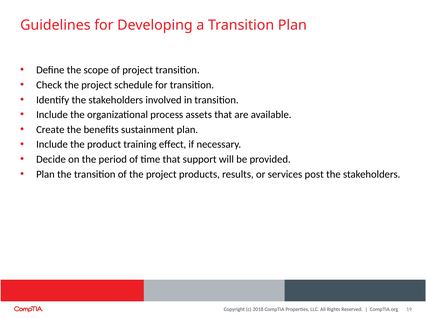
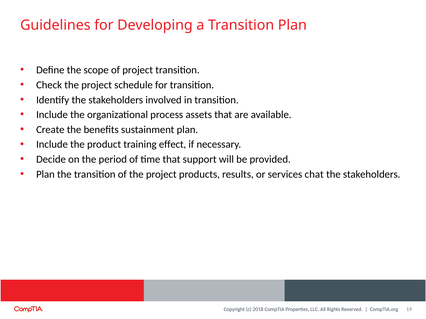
post: post -> chat
